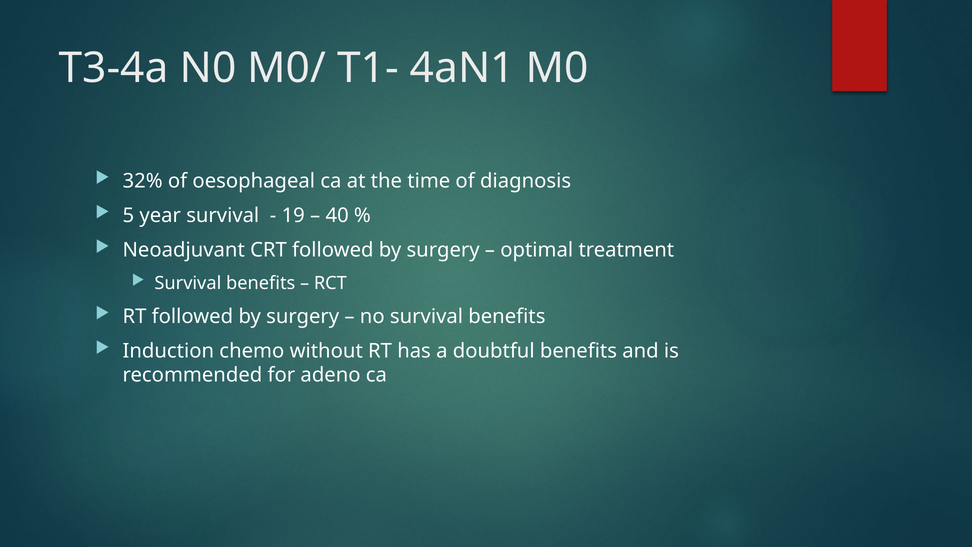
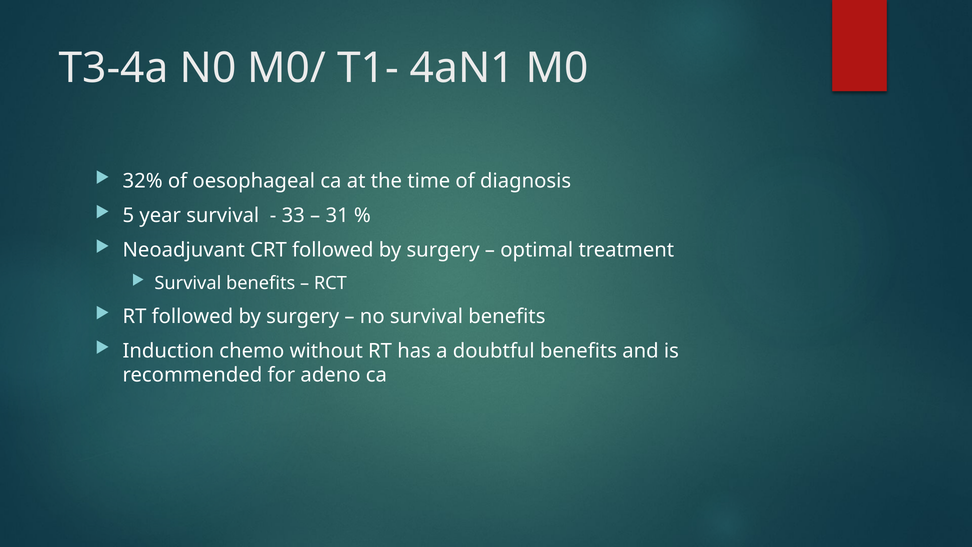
19: 19 -> 33
40: 40 -> 31
